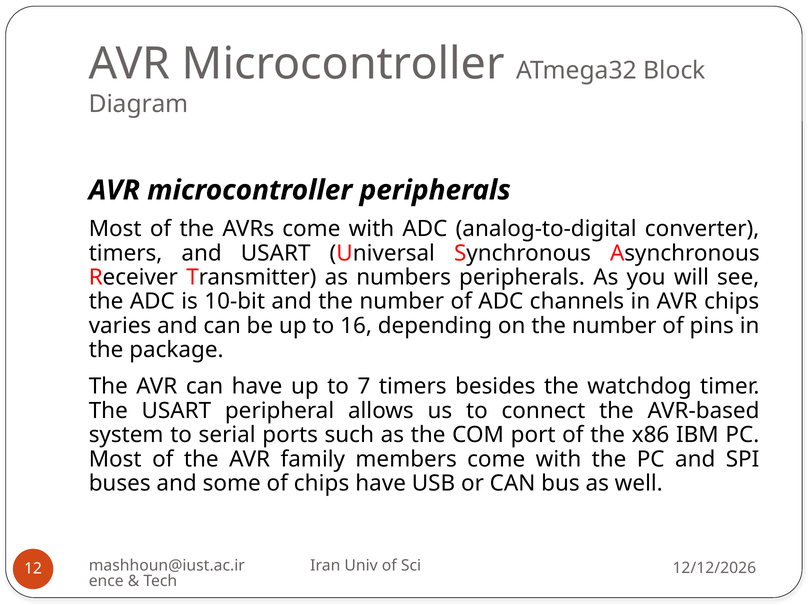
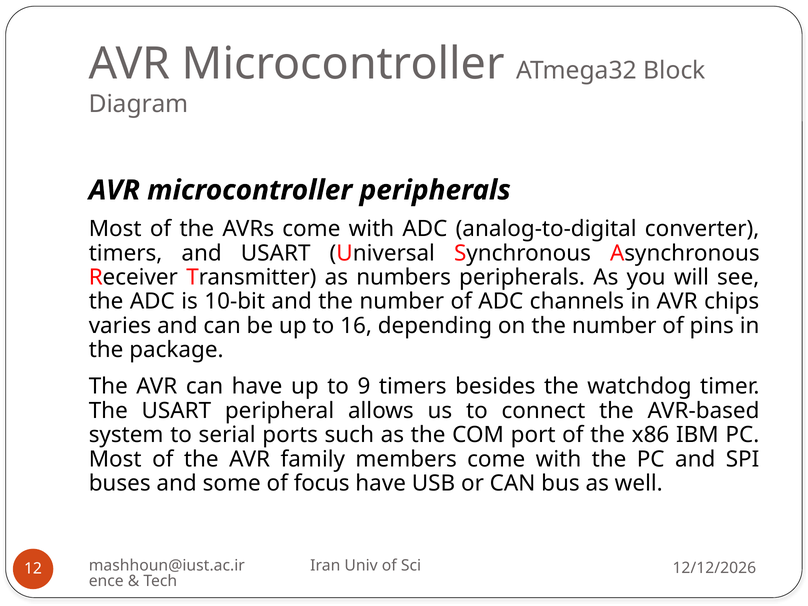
7: 7 -> 9
of chips: chips -> focus
